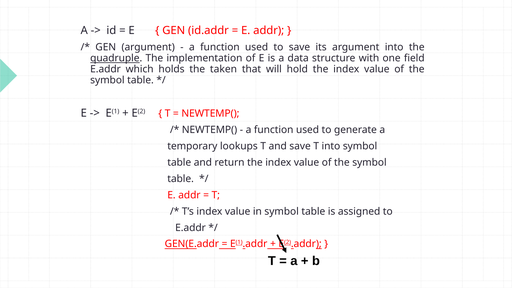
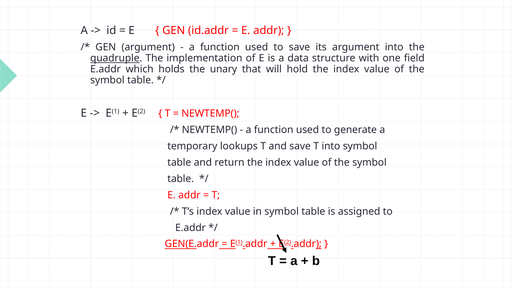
taken: taken -> unary
